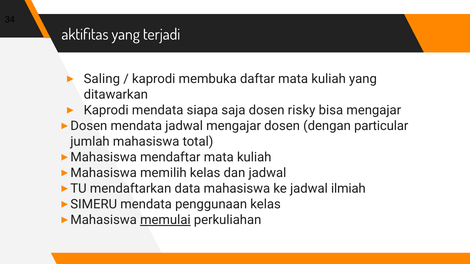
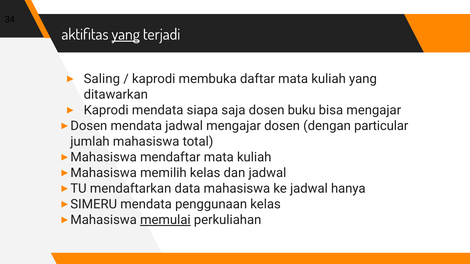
yang at (126, 35) underline: none -> present
risky: risky -> buku
ilmiah: ilmiah -> hanya
